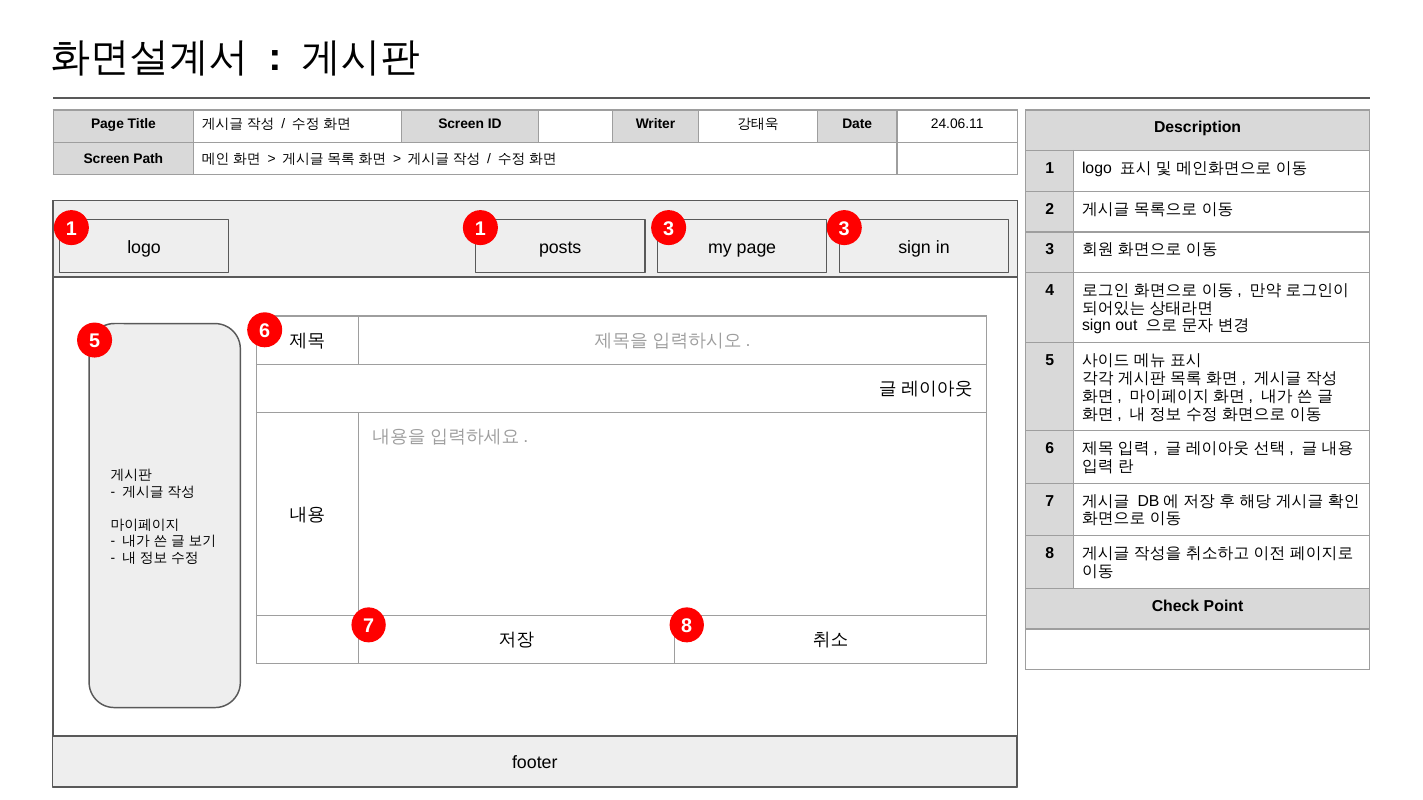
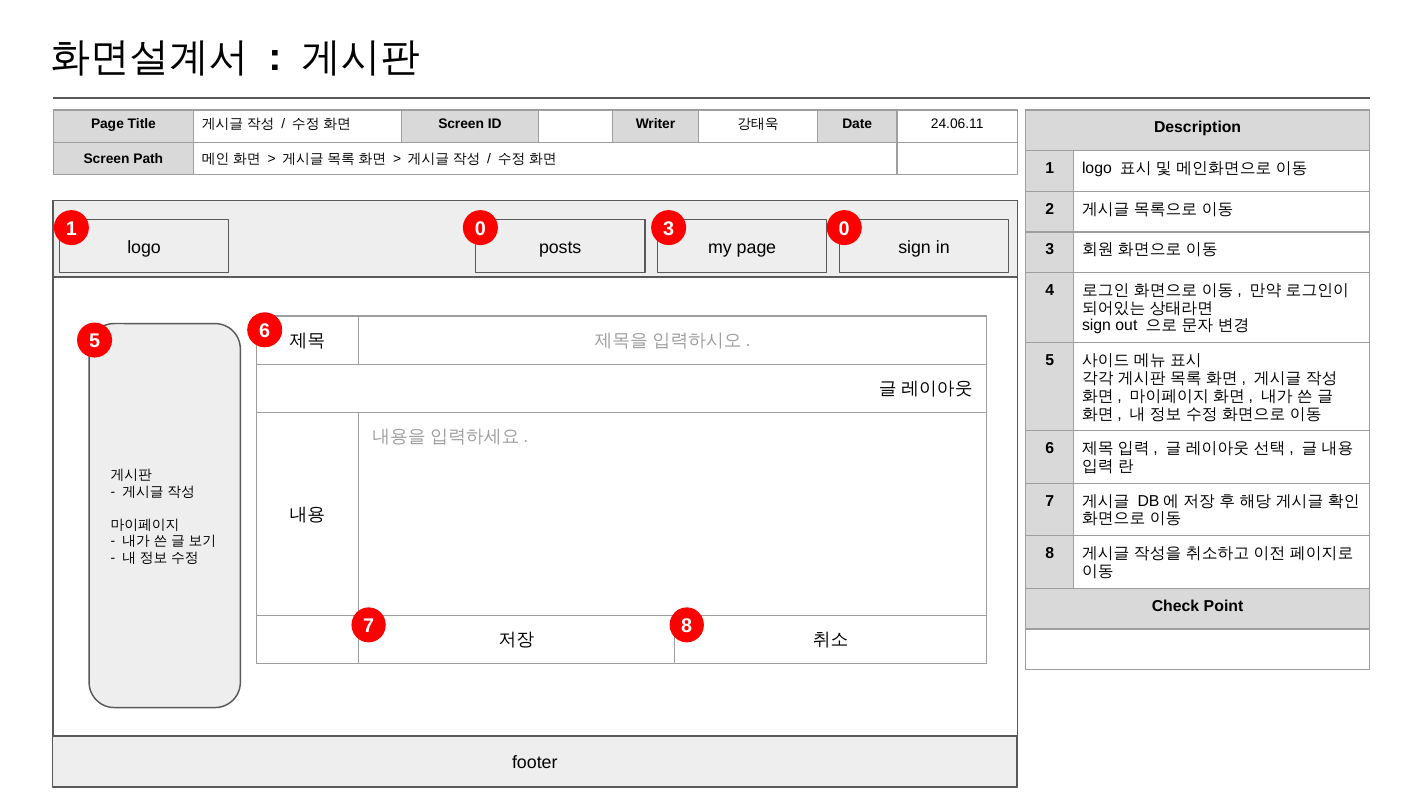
1 at (480, 229): 1 -> 0
3 at (844, 229): 3 -> 0
